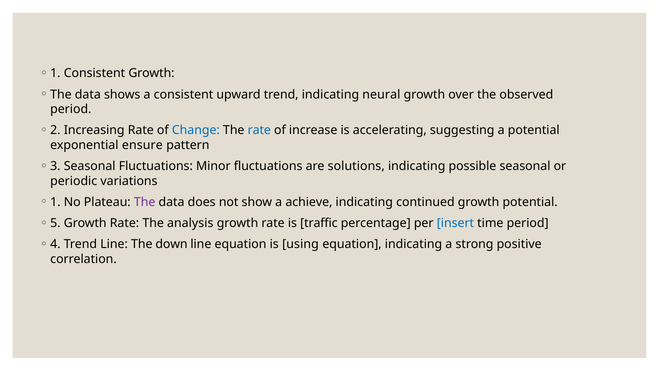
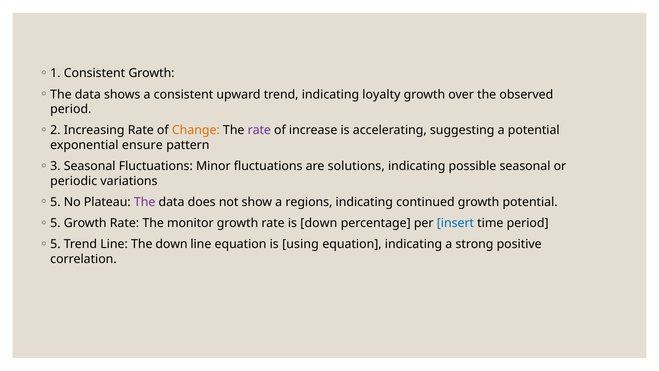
neural: neural -> loyalty
Change colour: blue -> orange
rate at (259, 130) colour: blue -> purple
1 at (55, 202): 1 -> 5
achieve: achieve -> regions
analysis: analysis -> monitor
is traffic: traffic -> down
4 at (55, 244): 4 -> 5
